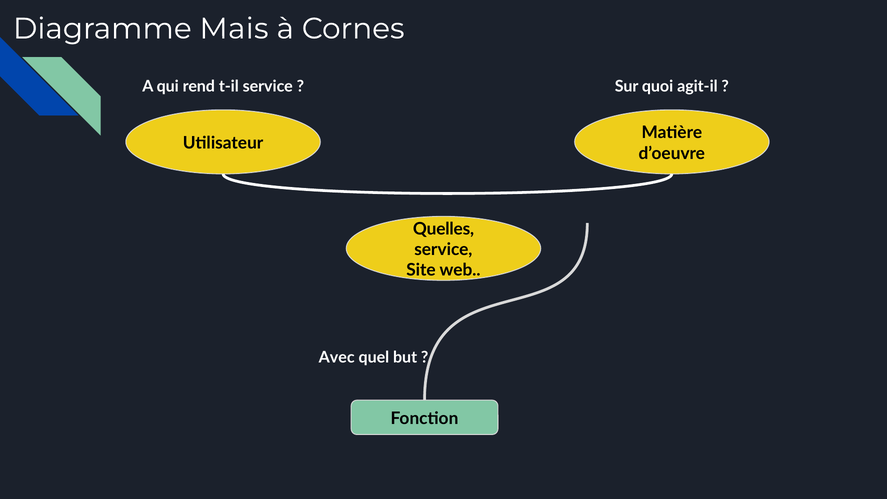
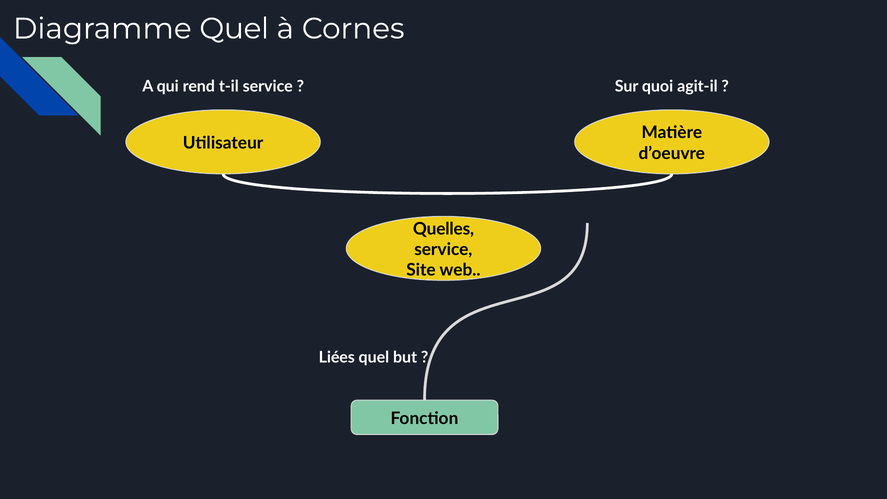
Diagramme Mais: Mais -> Quel
Avec: Avec -> Liées
